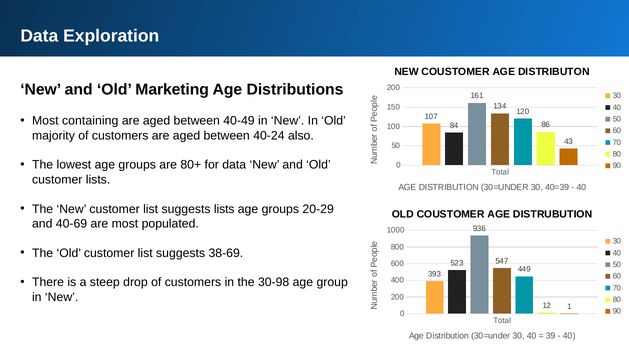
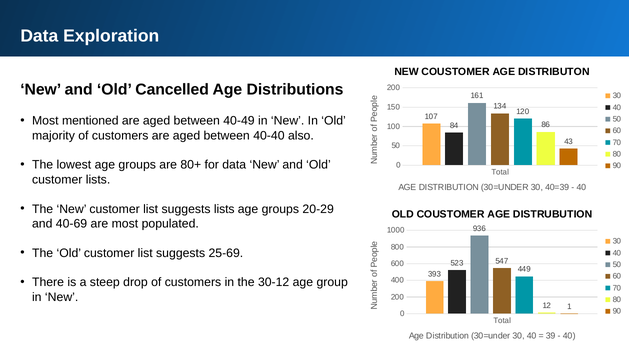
Marketing: Marketing -> Cancelled
containing: containing -> mentioned
40-24: 40-24 -> 40-40
38-69: 38-69 -> 25-69
30-98: 30-98 -> 30-12
